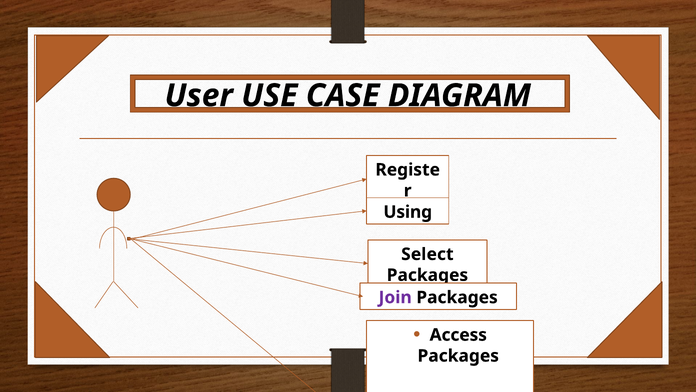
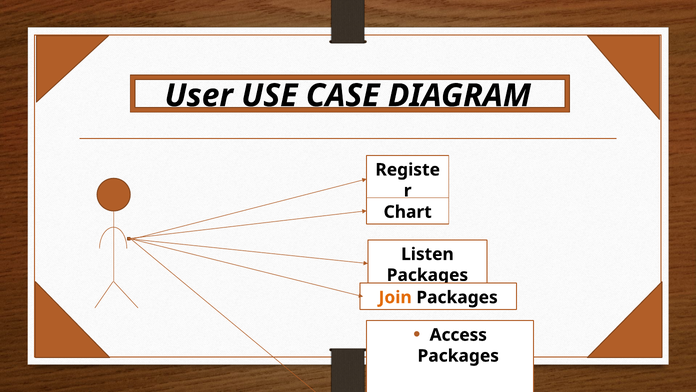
Using: Using -> Chart
Select: Select -> Listen
Join colour: purple -> orange
